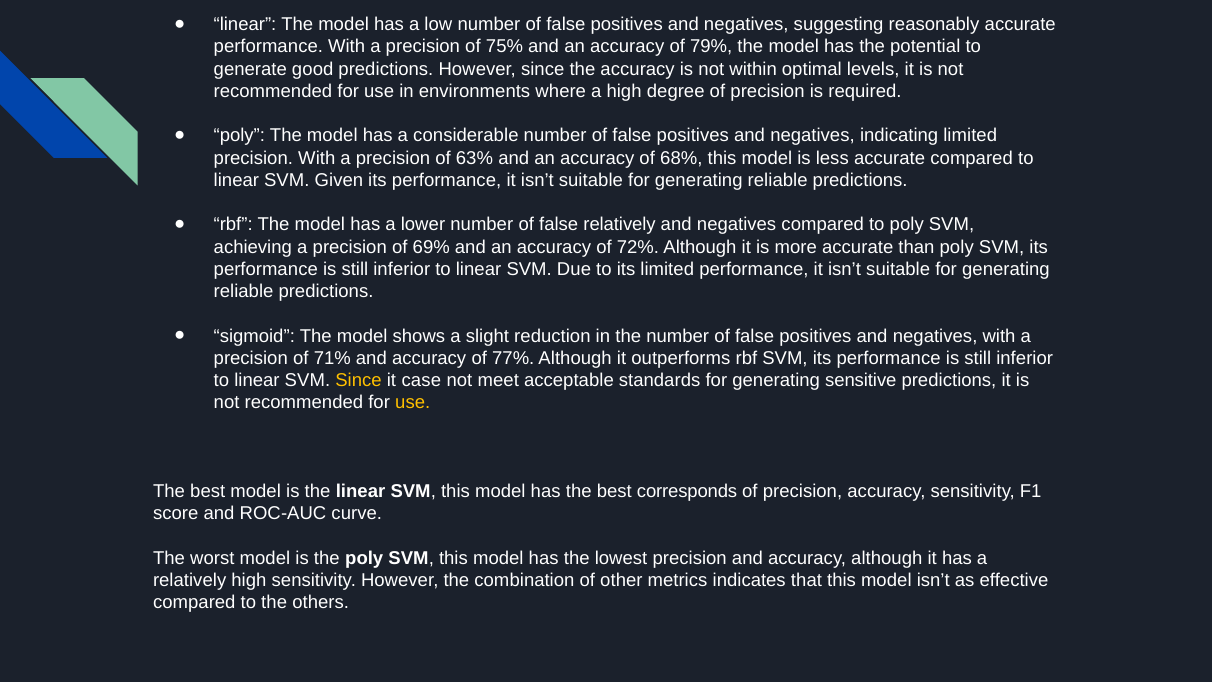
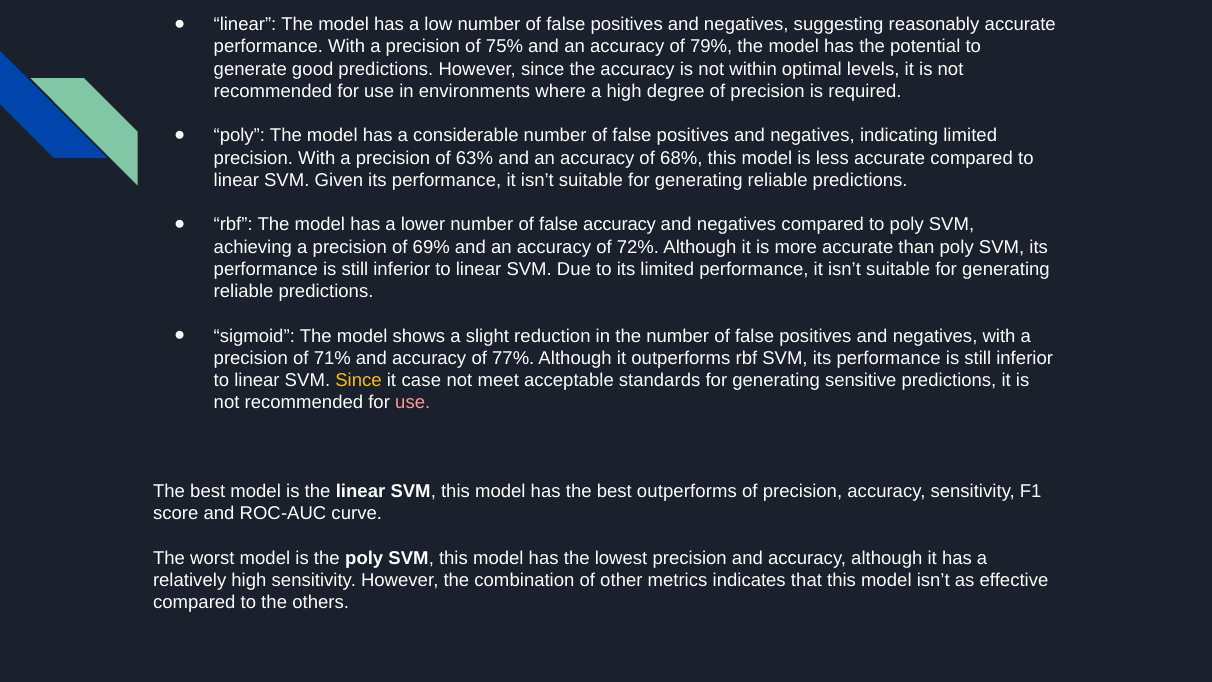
false relatively: relatively -> accuracy
use at (413, 402) colour: yellow -> pink
best corresponds: corresponds -> outperforms
